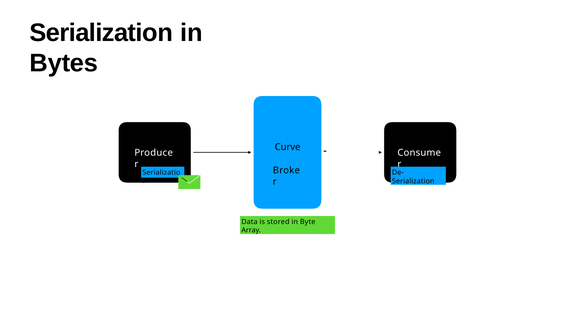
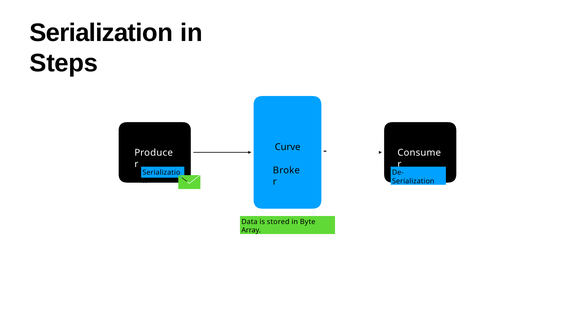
Bytes: Bytes -> Steps
